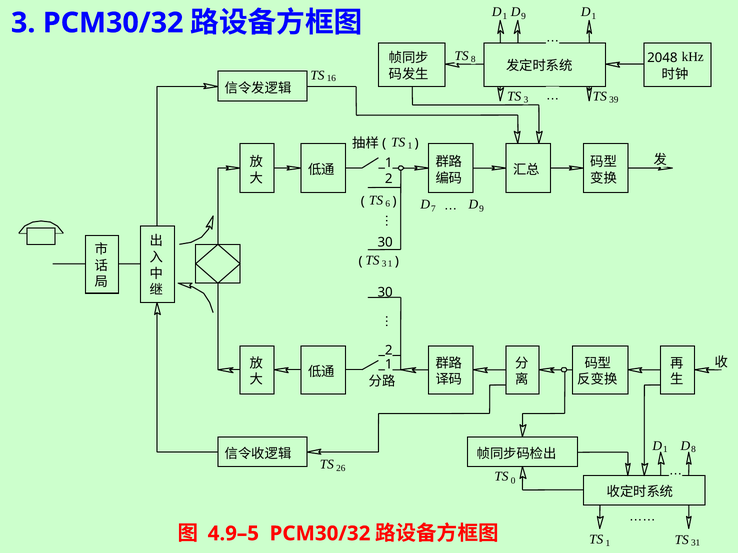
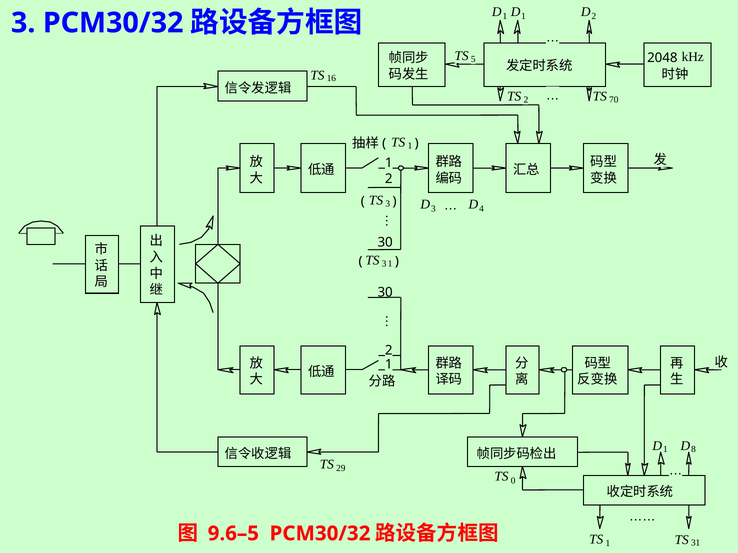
1 D 9: 9 -> 1
1 at (594, 16): 1 -> 2
TS 8: 8 -> 5
TS 3: 3 -> 2
39: 39 -> 70
TS 6: 6 -> 3
D 7: 7 -> 3
9 at (481, 209): 9 -> 4
26: 26 -> 29
4.9–5: 4.9–5 -> 9.6–5
